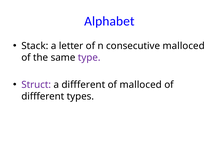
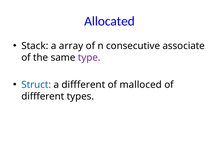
Alphabet: Alphabet -> Allocated
letter: letter -> array
consecutive malloced: malloced -> associate
Struct colour: purple -> blue
